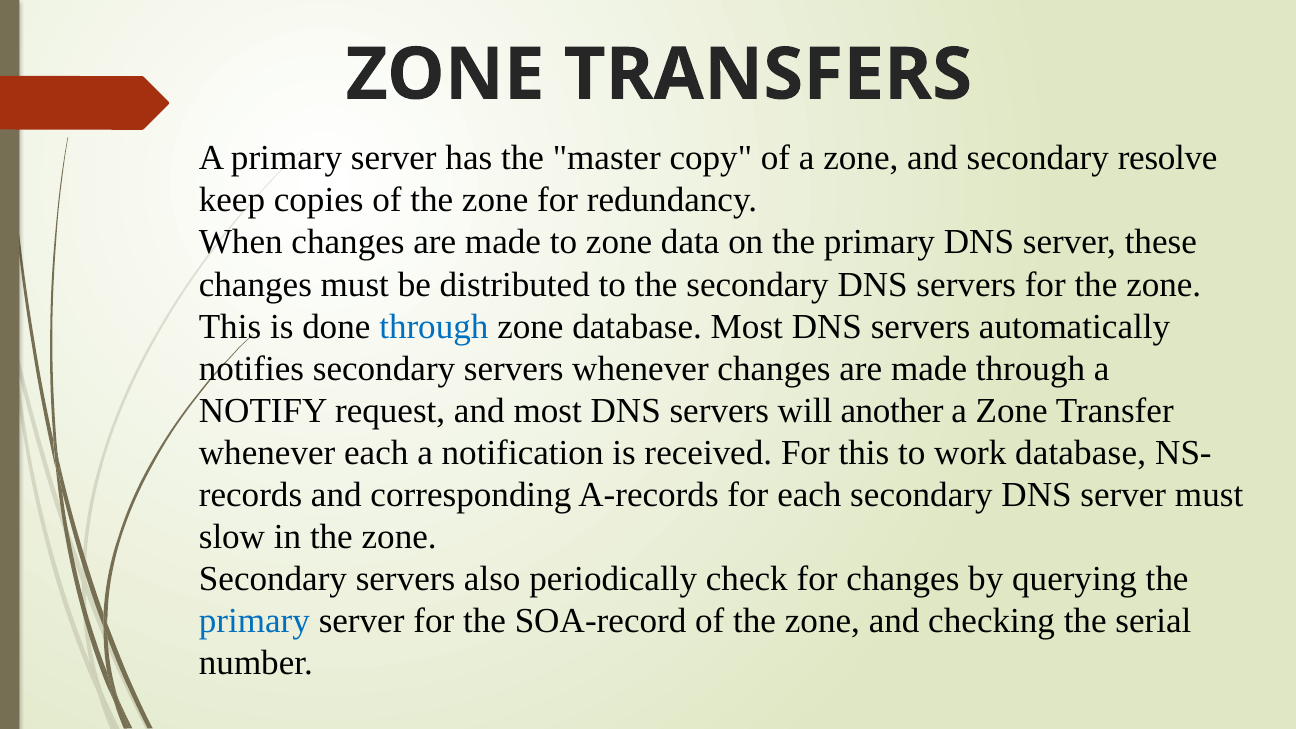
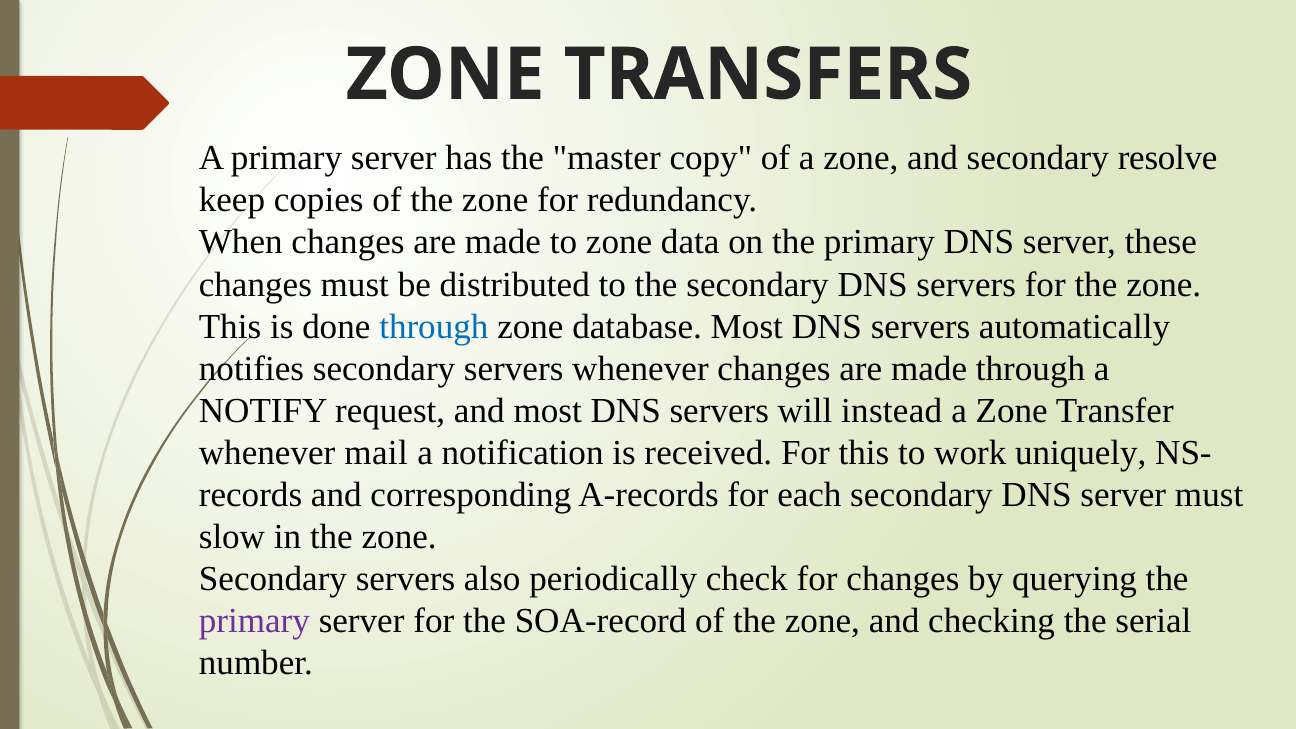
another: another -> instead
whenever each: each -> mail
work database: database -> uniquely
primary at (254, 621) colour: blue -> purple
